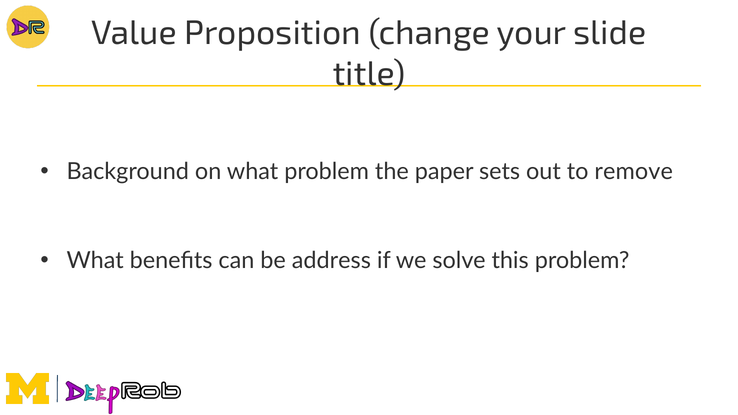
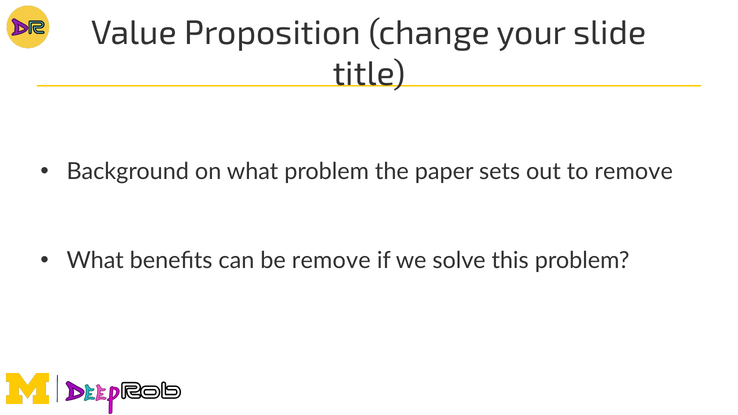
be address: address -> remove
